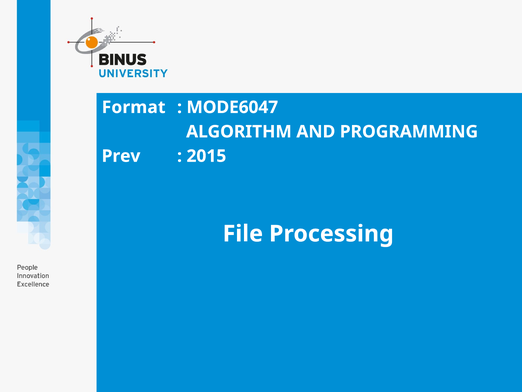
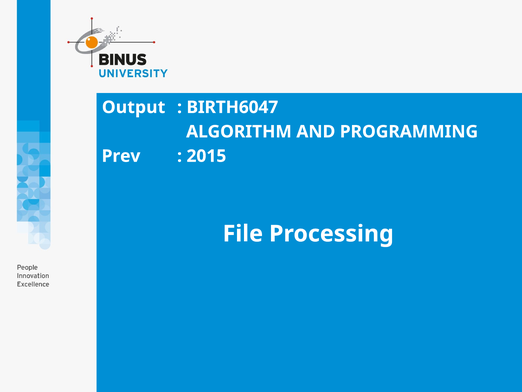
Format: Format -> Output
MODE6047: MODE6047 -> BIRTH6047
